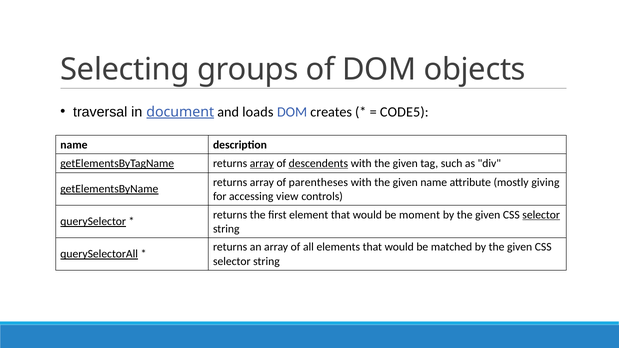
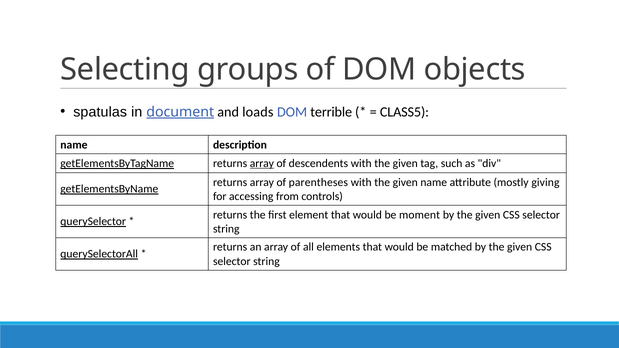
traversal: traversal -> spatulas
creates: creates -> terrible
CODE5: CODE5 -> CLASS5
descendents underline: present -> none
view: view -> from
selector at (541, 215) underline: present -> none
